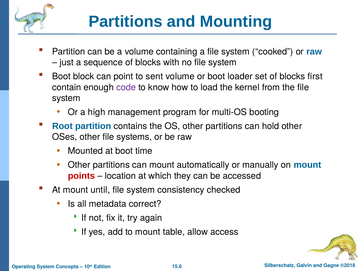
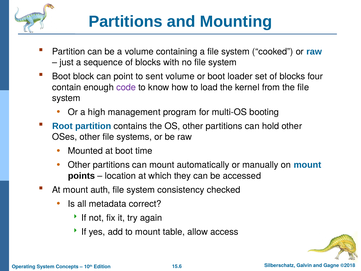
first: first -> four
points colour: red -> black
until: until -> auth
